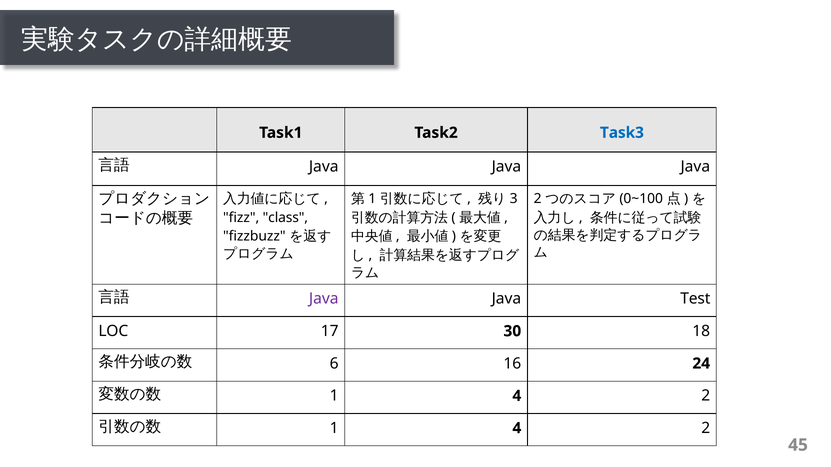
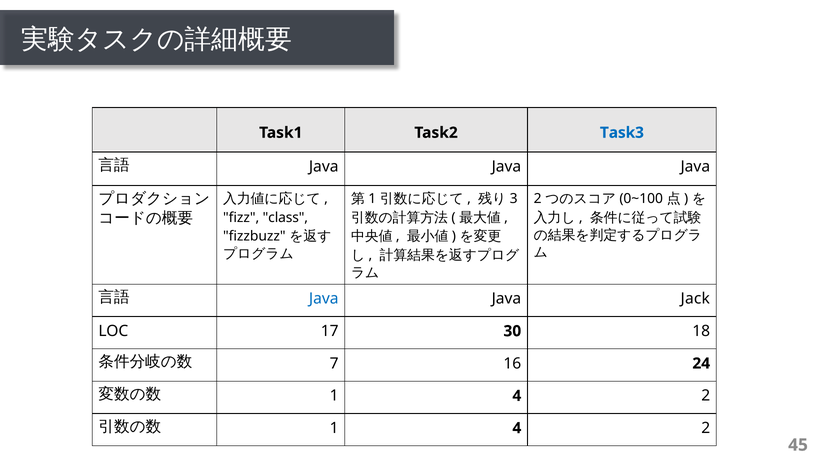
Java at (324, 299) colour: purple -> blue
Test: Test -> Jack
6: 6 -> 7
